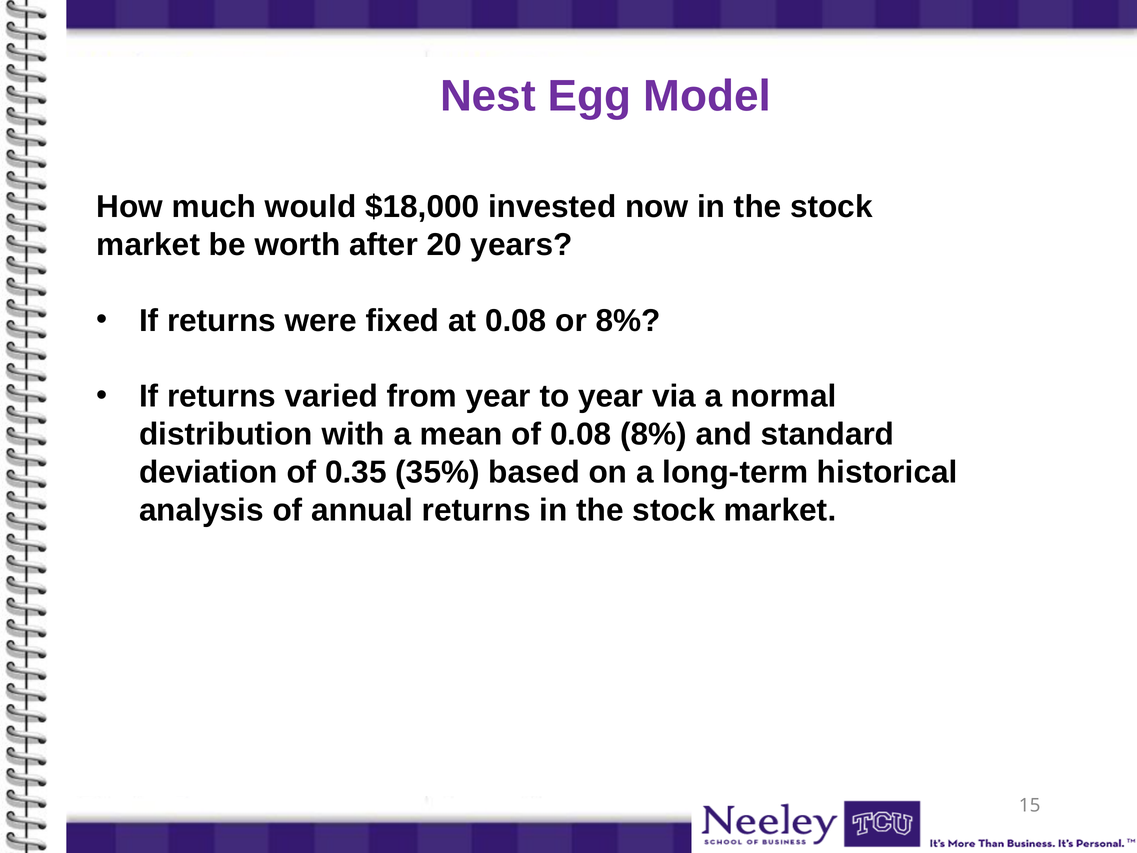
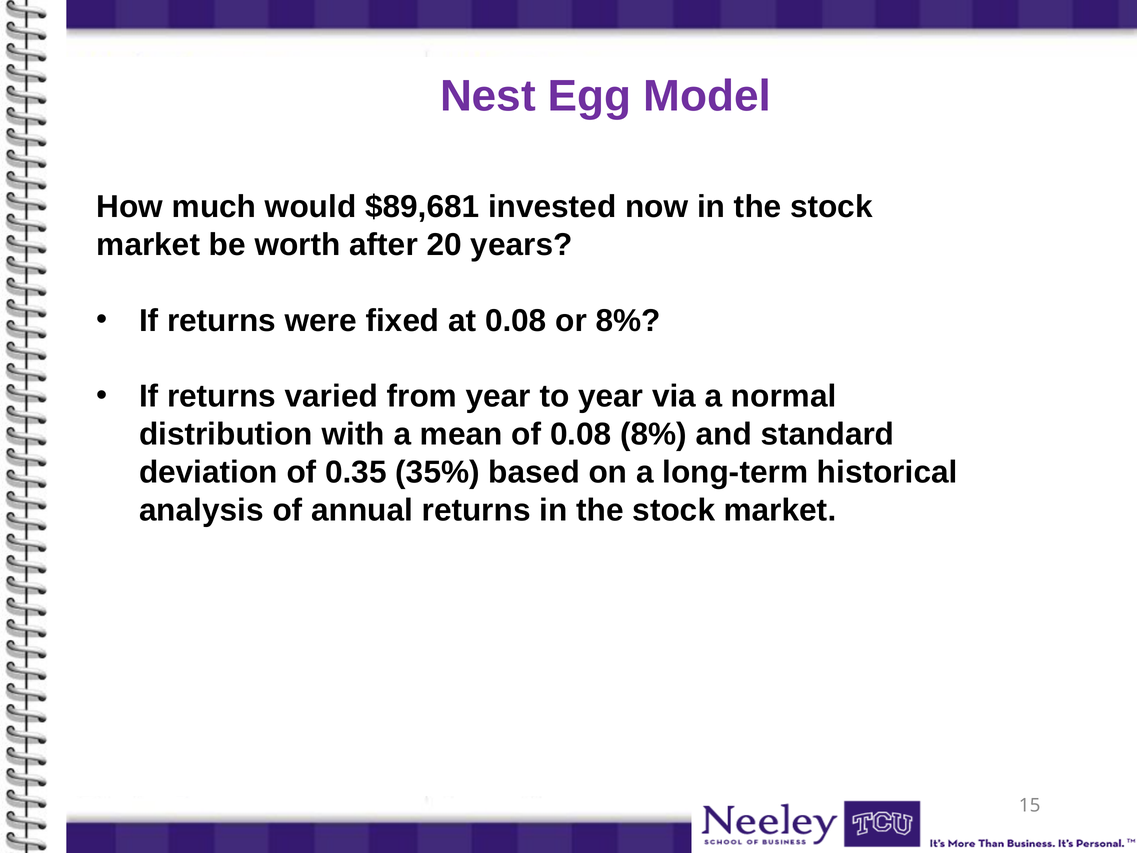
$18,000: $18,000 -> $89,681
